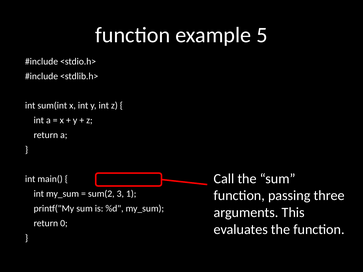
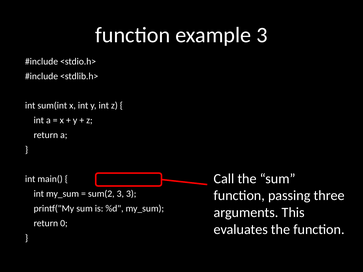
example 5: 5 -> 3
3 1: 1 -> 3
